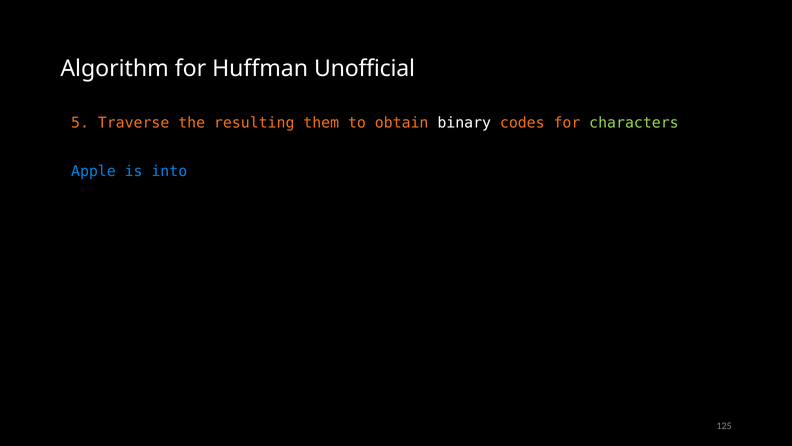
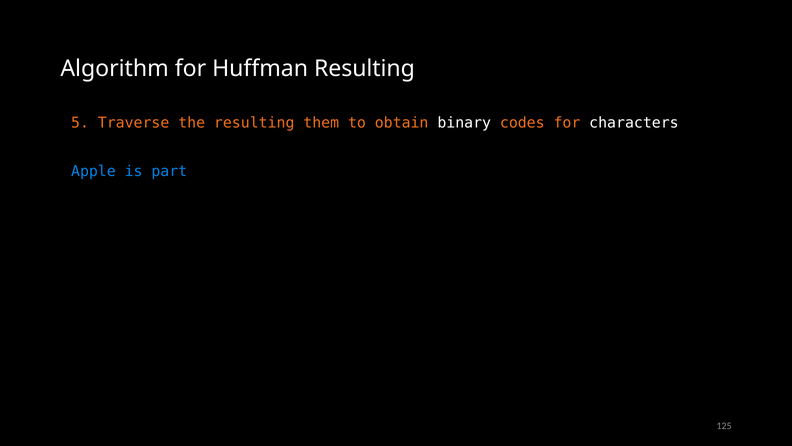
Huffman Unofficial: Unofficial -> Resulting
characters colour: light green -> white
into: into -> part
